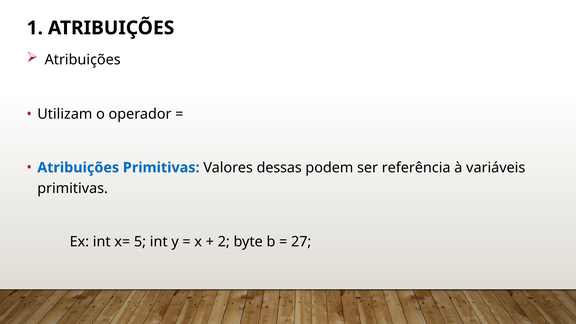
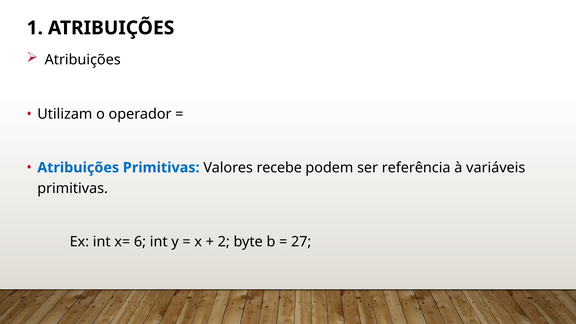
dessas: dessas -> recebe
5: 5 -> 6
